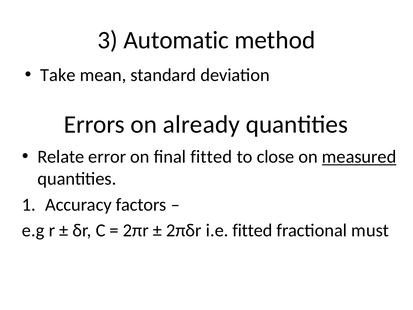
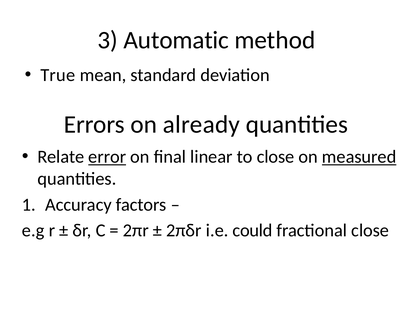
Take: Take -> True
error underline: none -> present
final fitted: fitted -> linear
i.e fitted: fitted -> could
fractional must: must -> close
